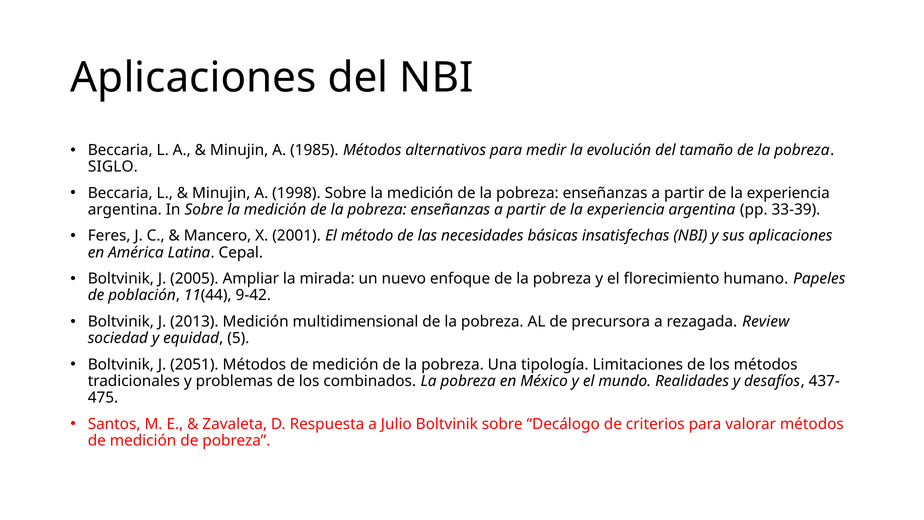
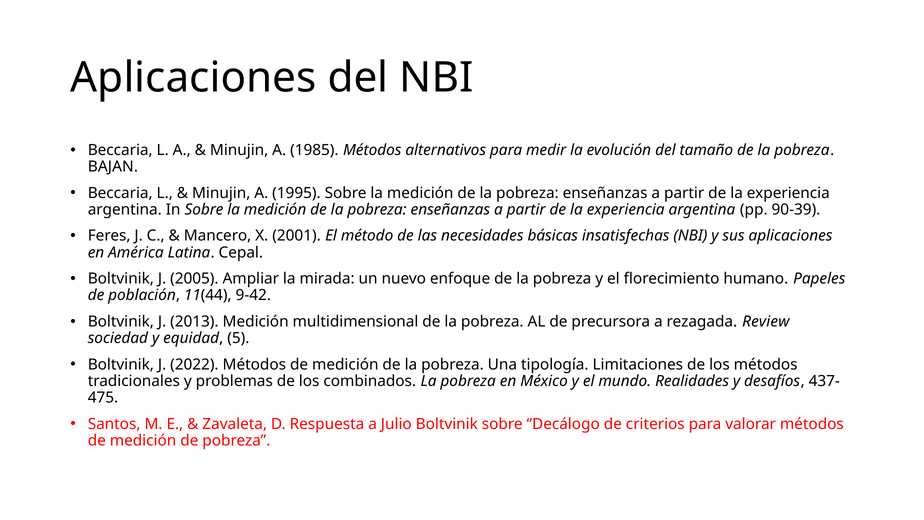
SIGLO: SIGLO -> BAJAN
1998: 1998 -> 1995
33-39: 33-39 -> 90-39
2051: 2051 -> 2022
